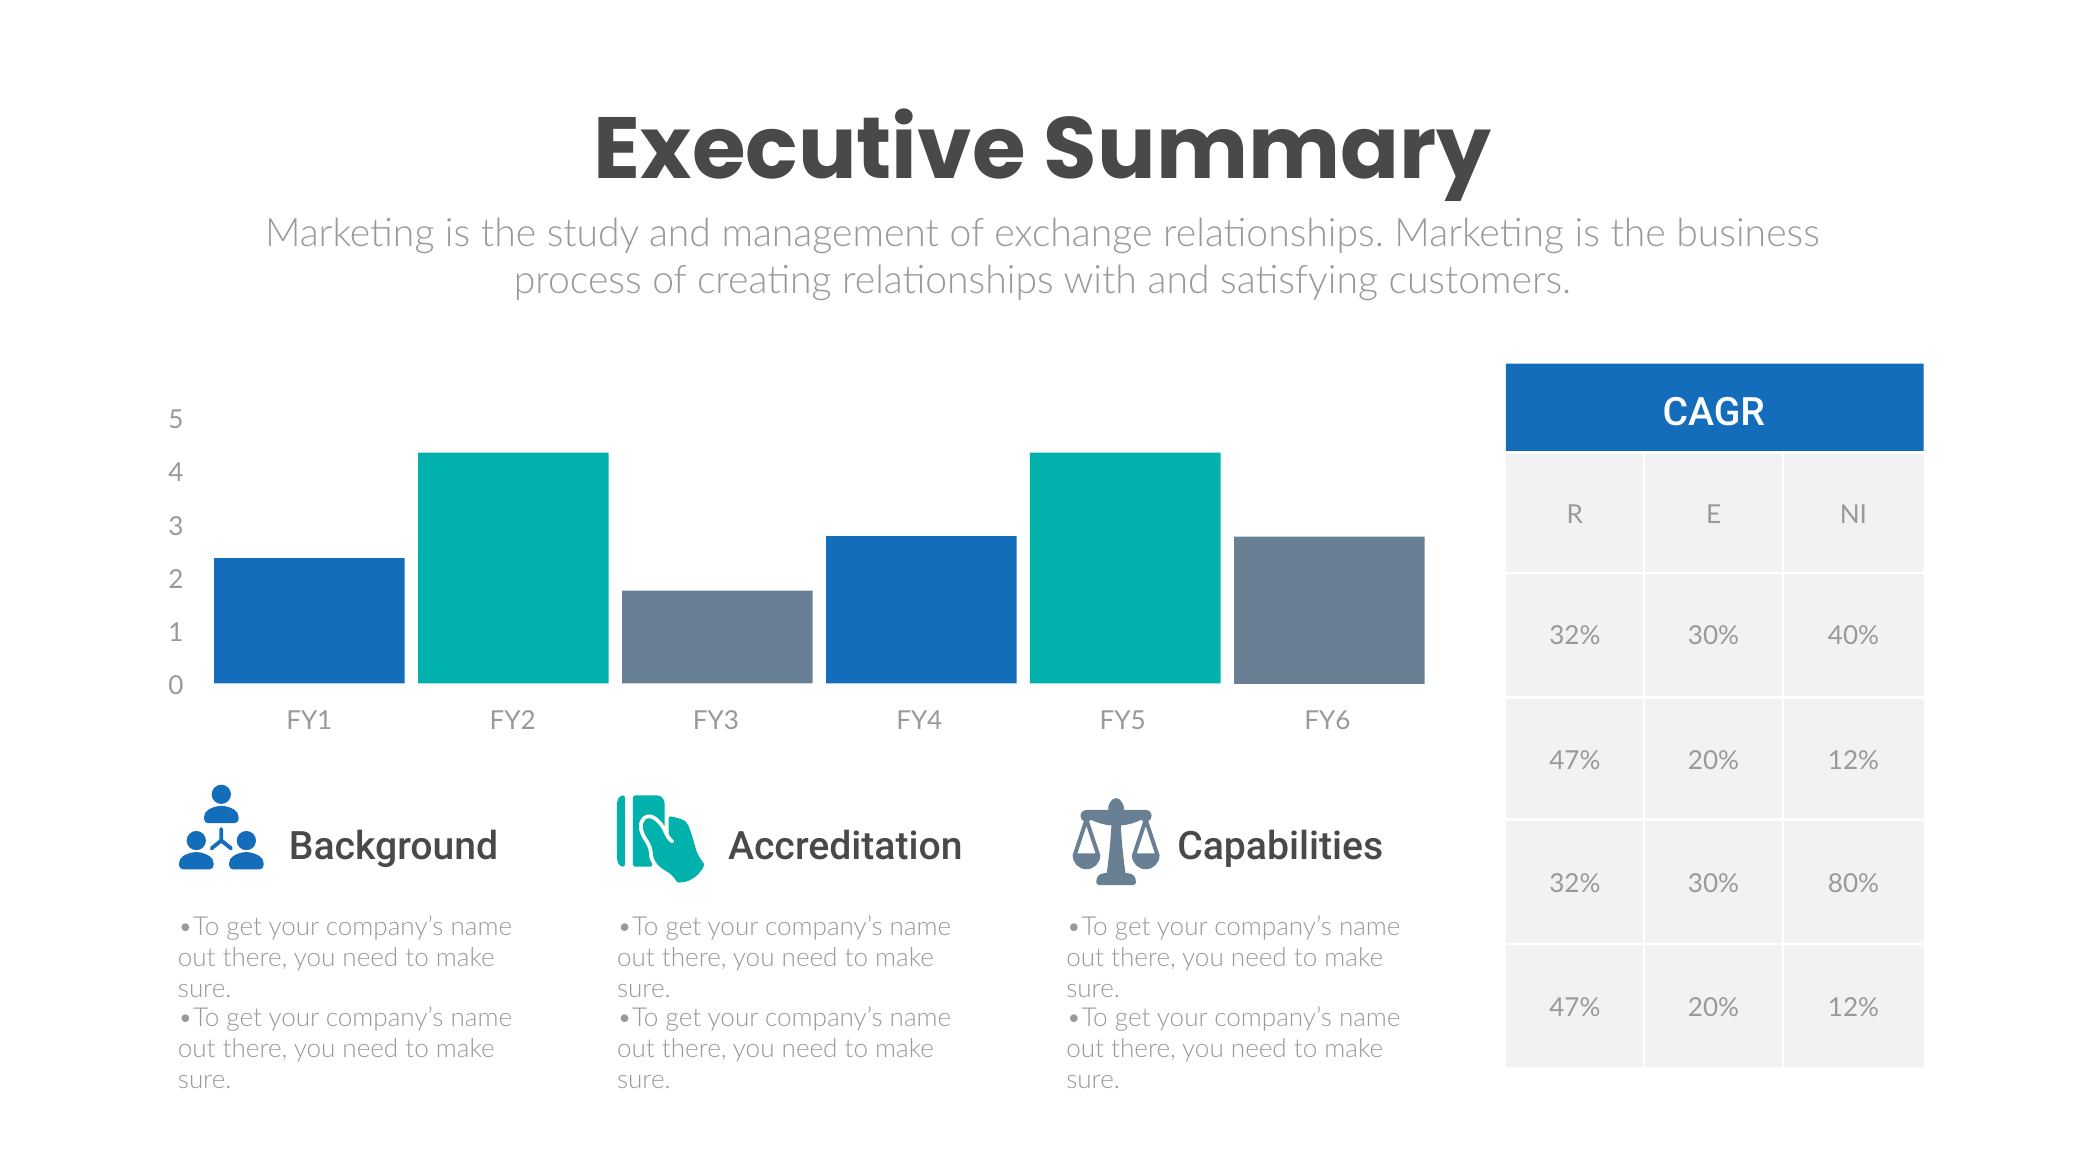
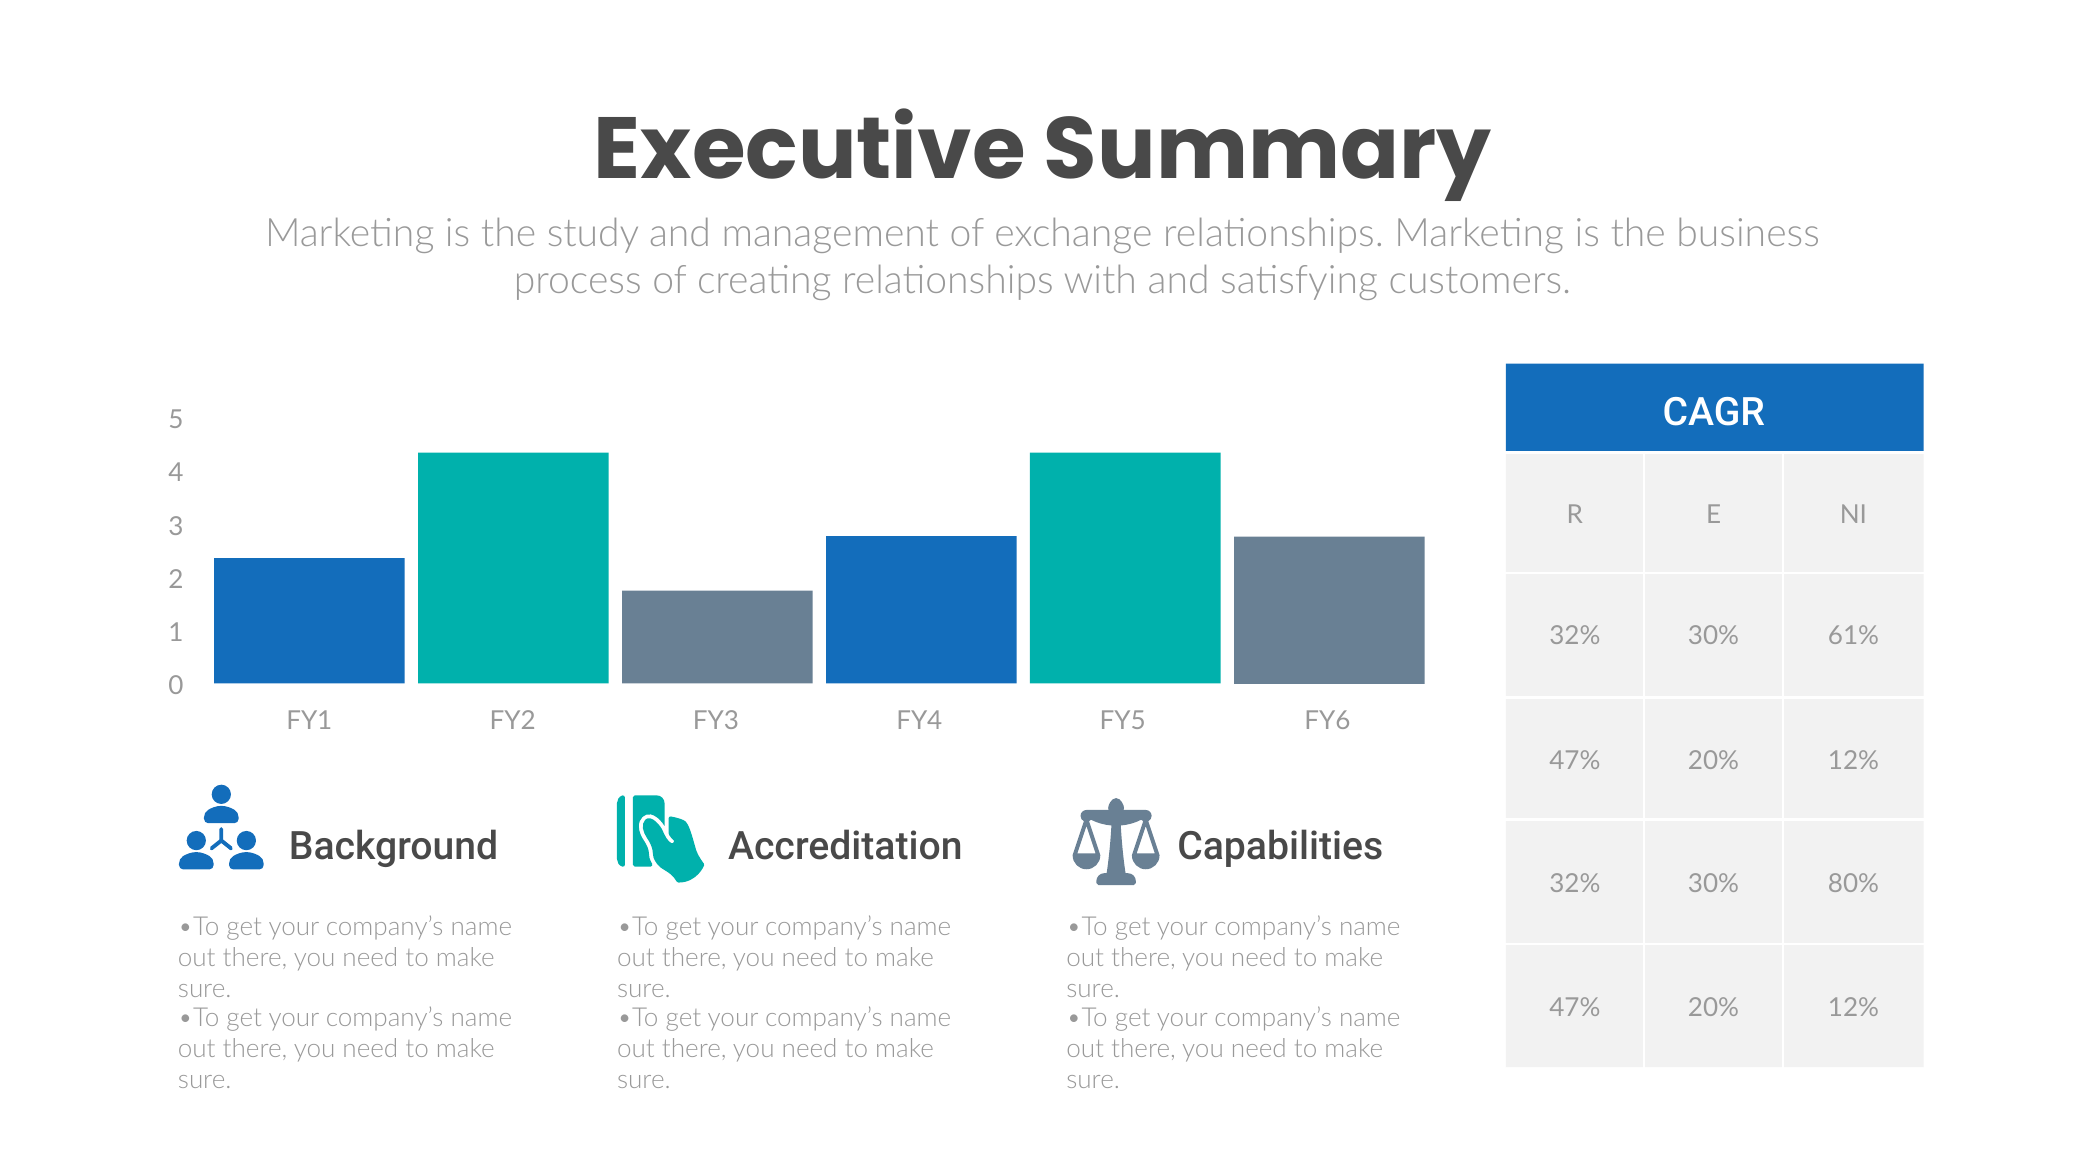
40%: 40% -> 61%
